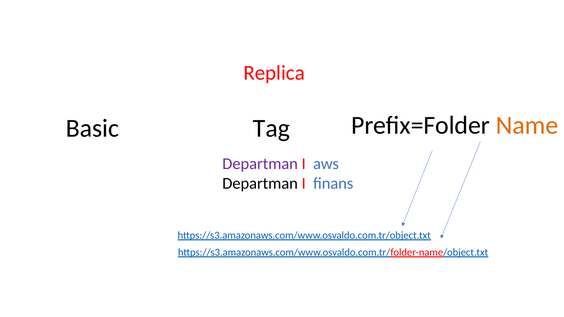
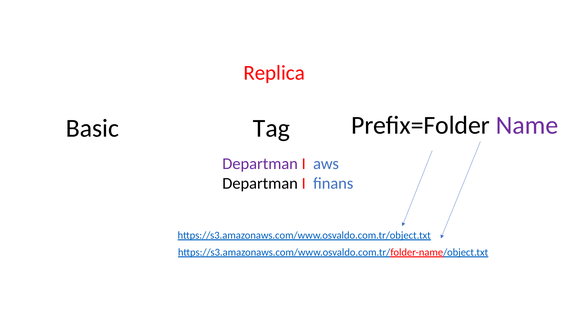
Name colour: orange -> purple
